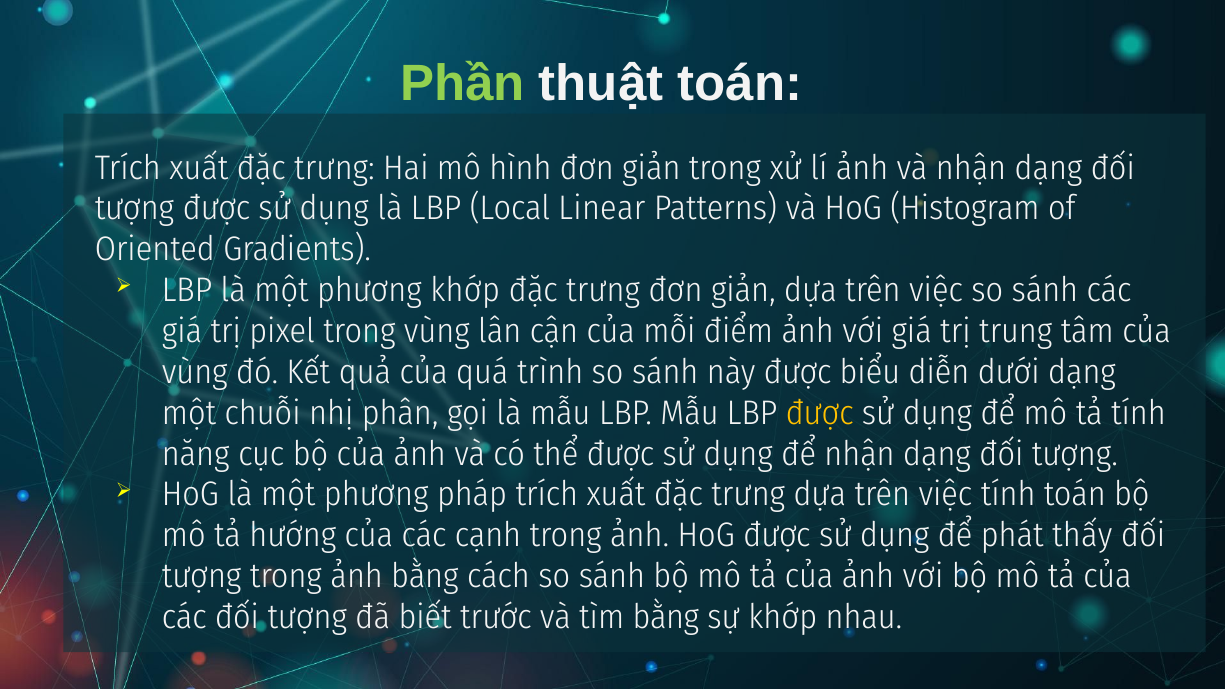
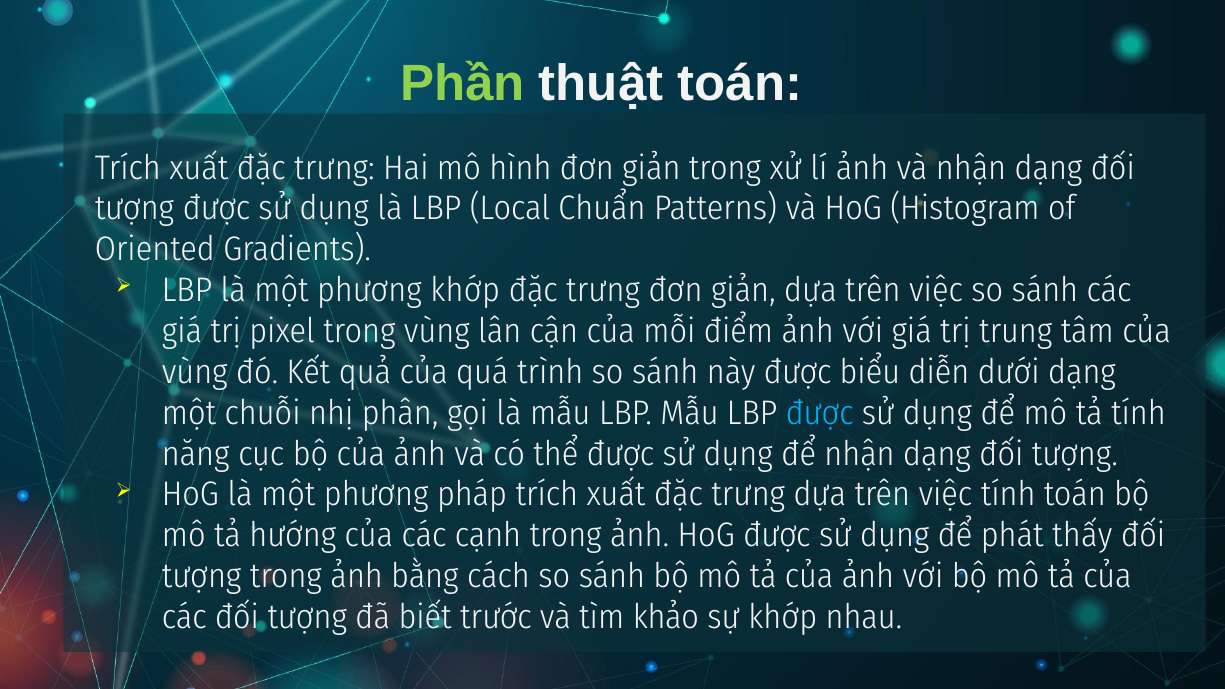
Linear: Linear -> Chuẩn
được at (820, 413) colour: yellow -> light blue
tìm bằng: bằng -> khảo
